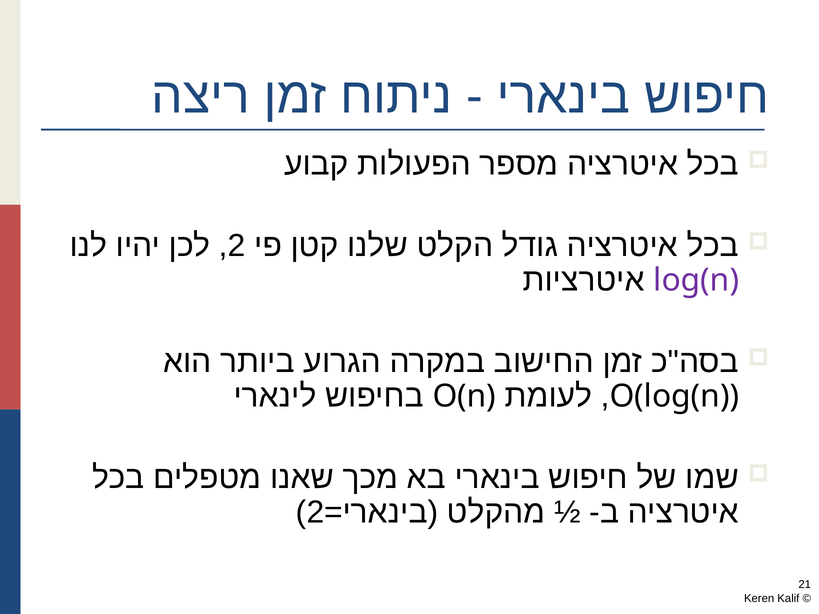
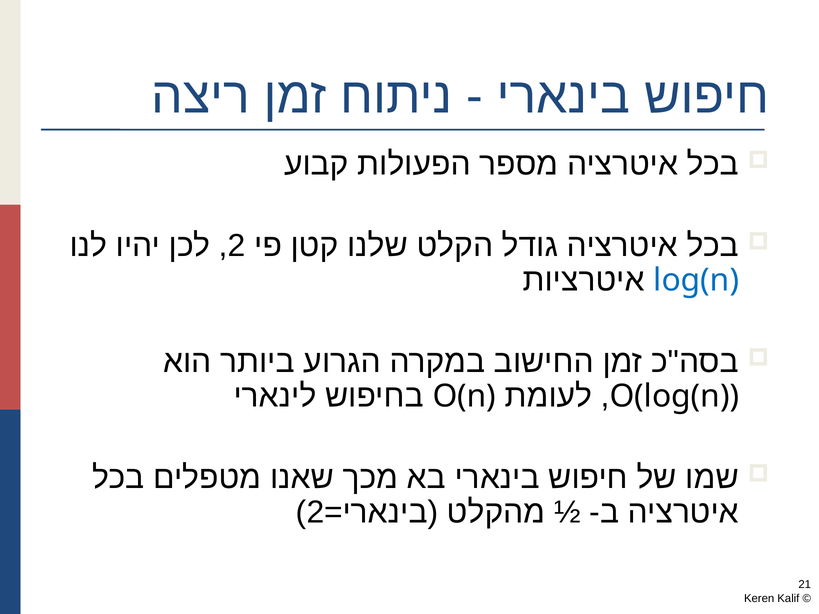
log(n colour: purple -> blue
